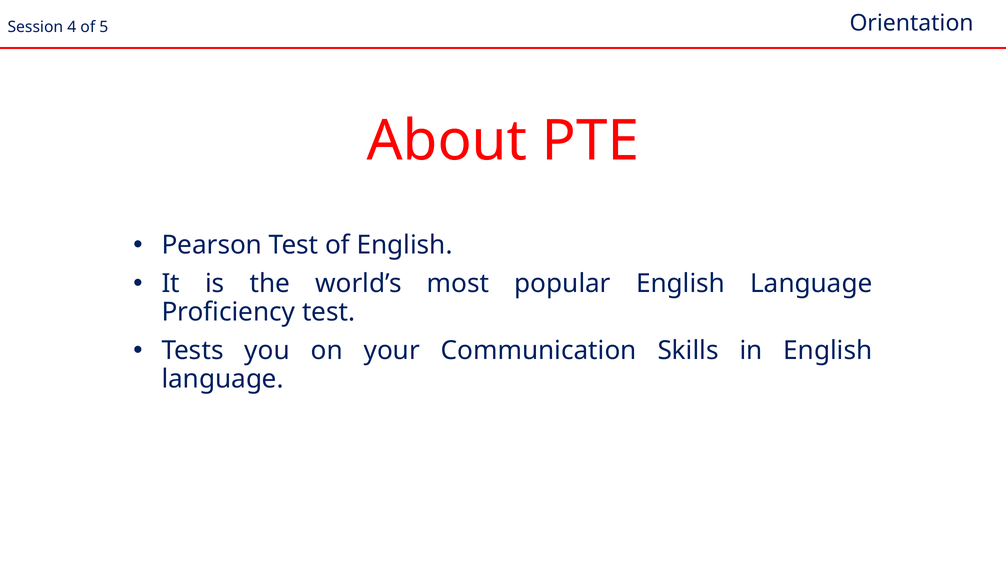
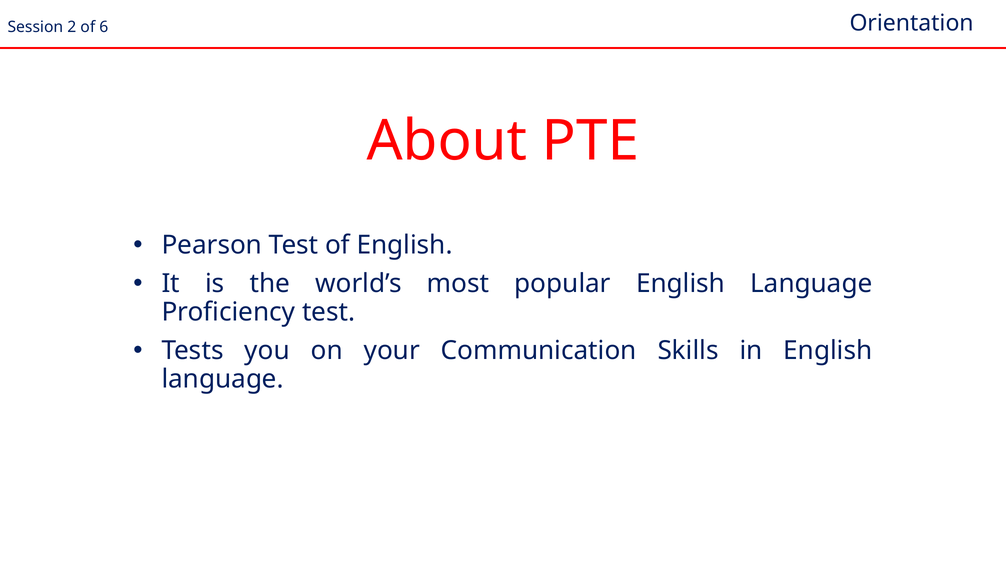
4: 4 -> 2
5: 5 -> 6
